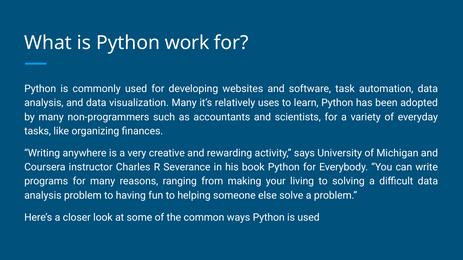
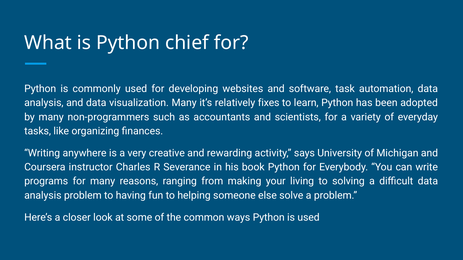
work: work -> chief
uses: uses -> fixes
